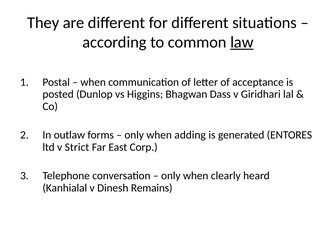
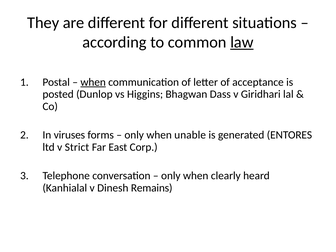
when at (93, 82) underline: none -> present
outlaw: outlaw -> viruses
adding: adding -> unable
